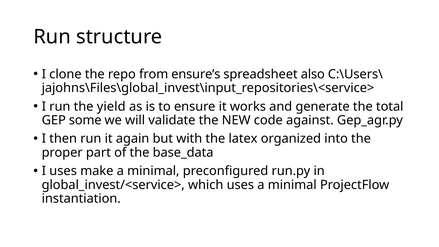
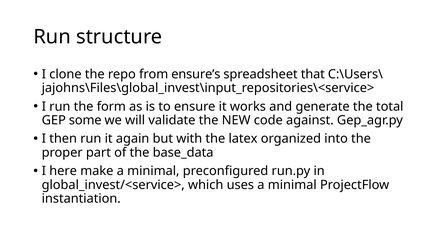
also: also -> that
yield: yield -> form
I uses: uses -> here
